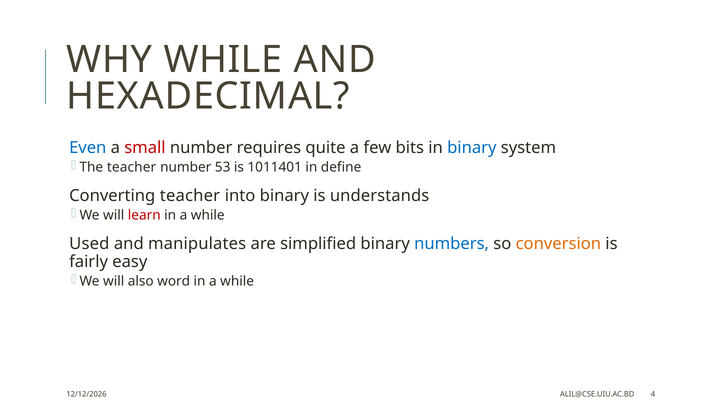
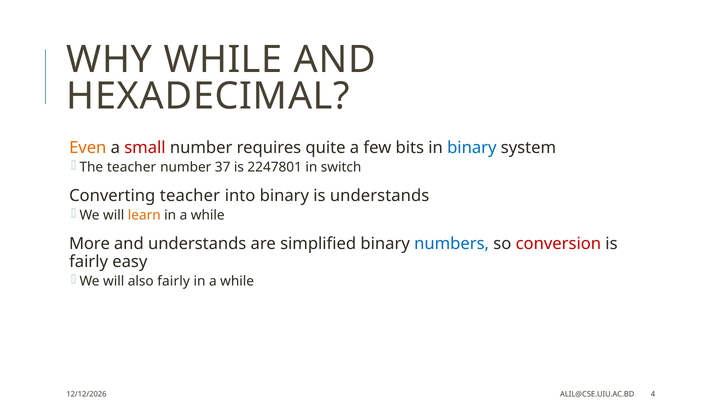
Even colour: blue -> orange
53: 53 -> 37
1011401: 1011401 -> 2247801
define: define -> switch
learn colour: red -> orange
Used: Used -> More
and manipulates: manipulates -> understands
conversion colour: orange -> red
also word: word -> fairly
